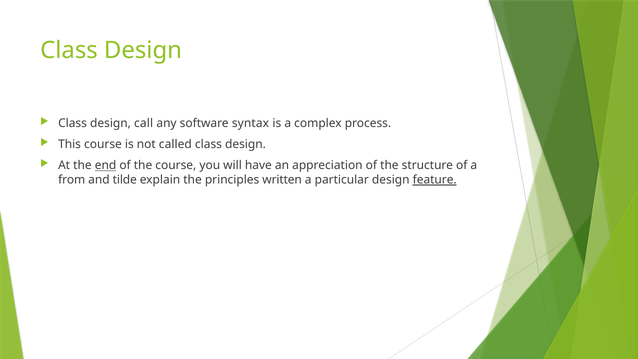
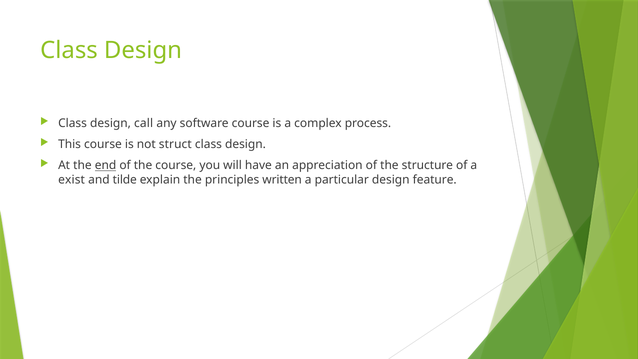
software syntax: syntax -> course
called: called -> struct
from: from -> exist
feature underline: present -> none
